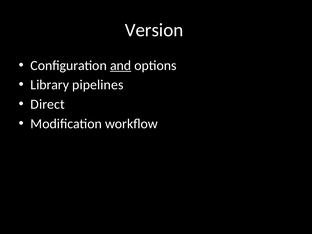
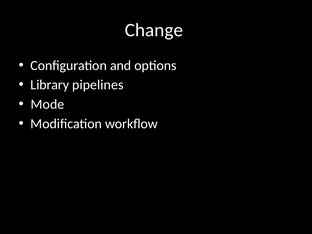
Version: Version -> Change
and underline: present -> none
Direct: Direct -> Mode
